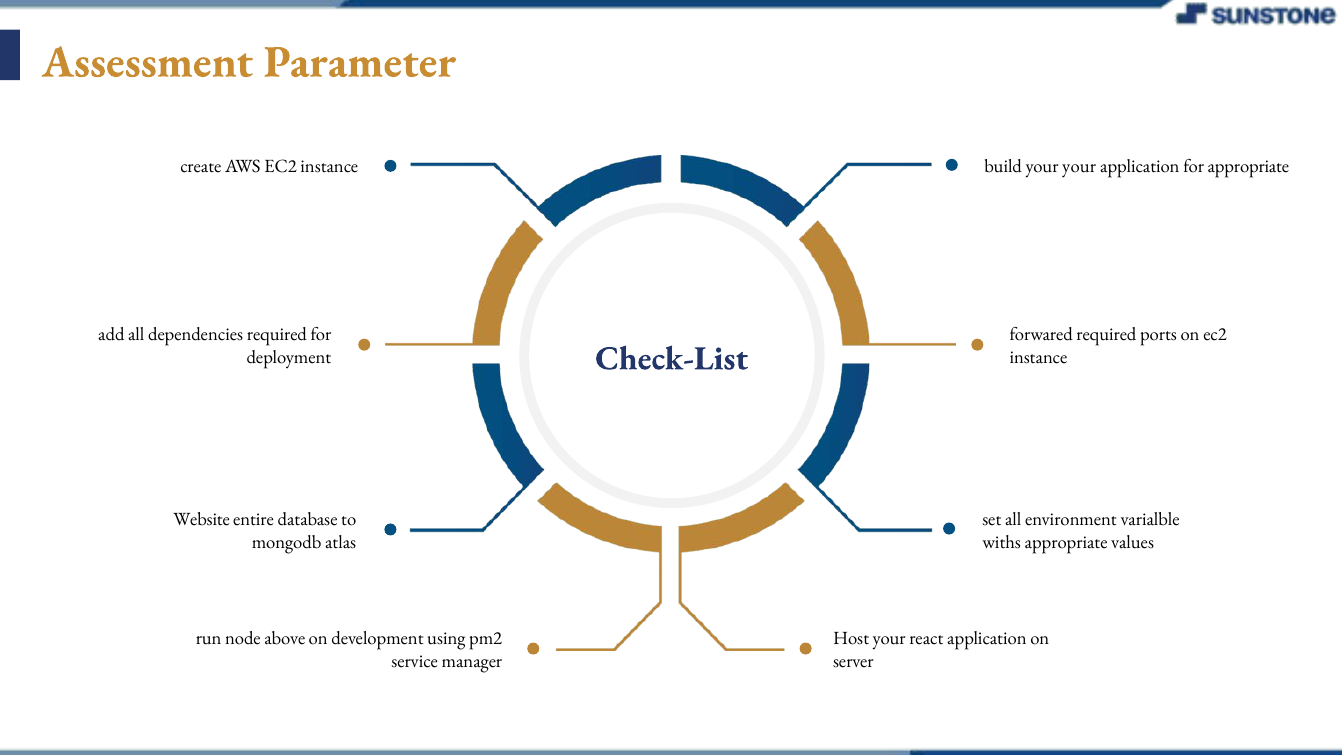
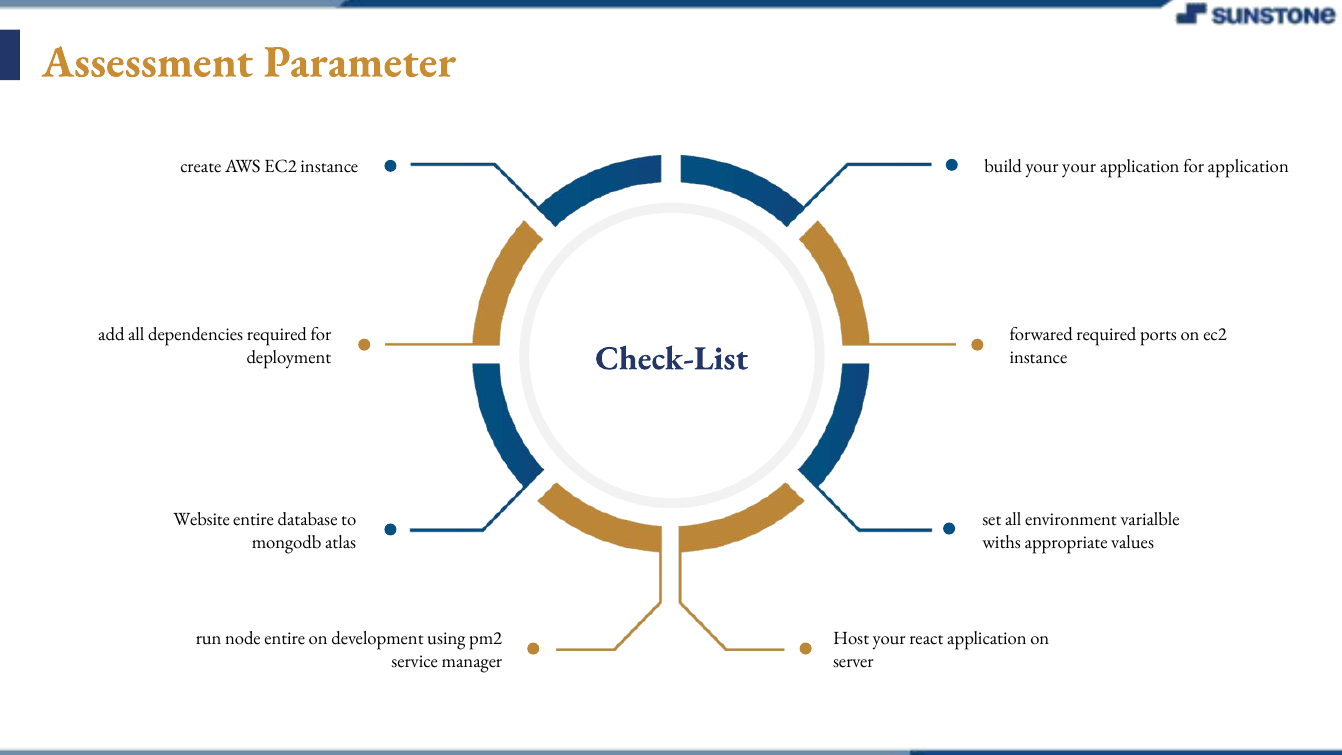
for appropriate: appropriate -> application
node above: above -> entire
